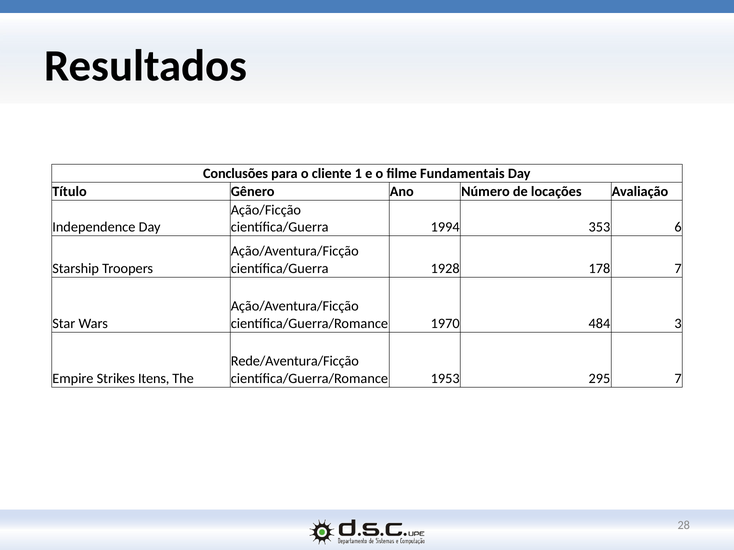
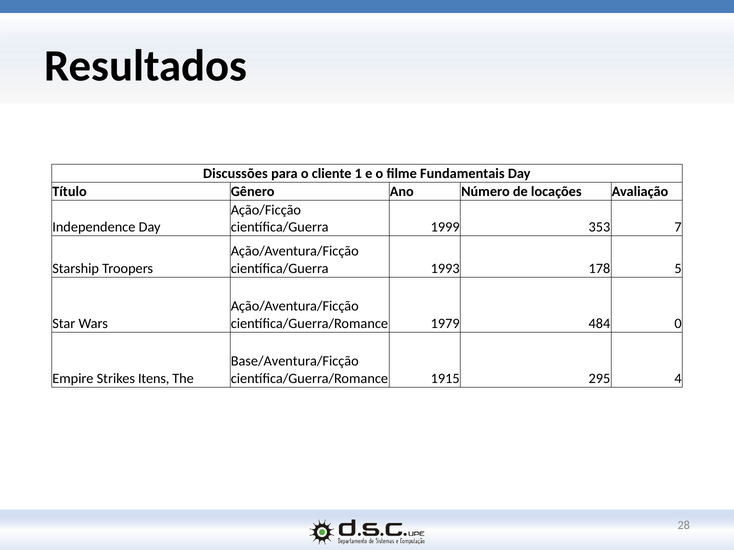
Conclusões: Conclusões -> Discussões
1994: 1994 -> 1999
6: 6 -> 7
1928: 1928 -> 1993
178 7: 7 -> 5
1970: 1970 -> 1979
3: 3 -> 0
Rede/Aventura/Ficção: Rede/Aventura/Ficção -> Base/Aventura/Ficção
1953: 1953 -> 1915
295 7: 7 -> 4
